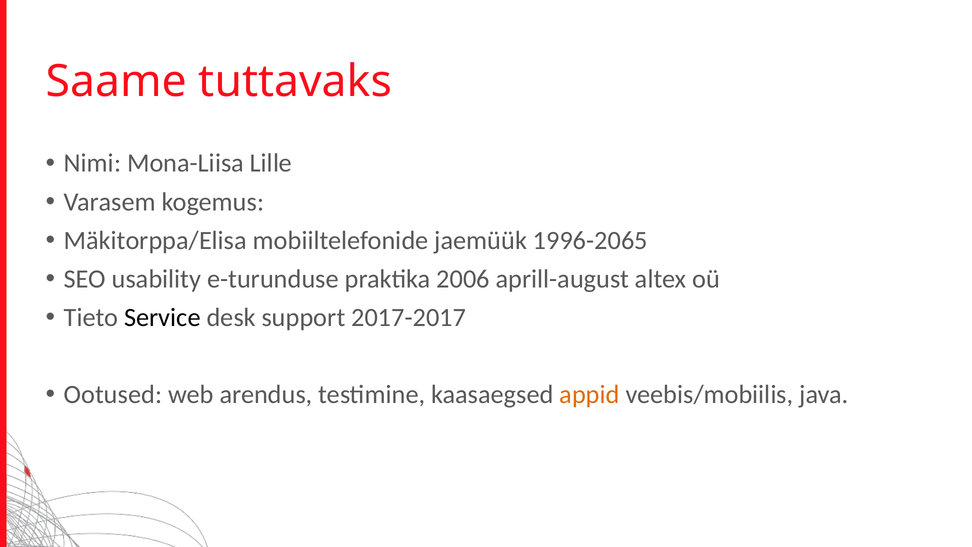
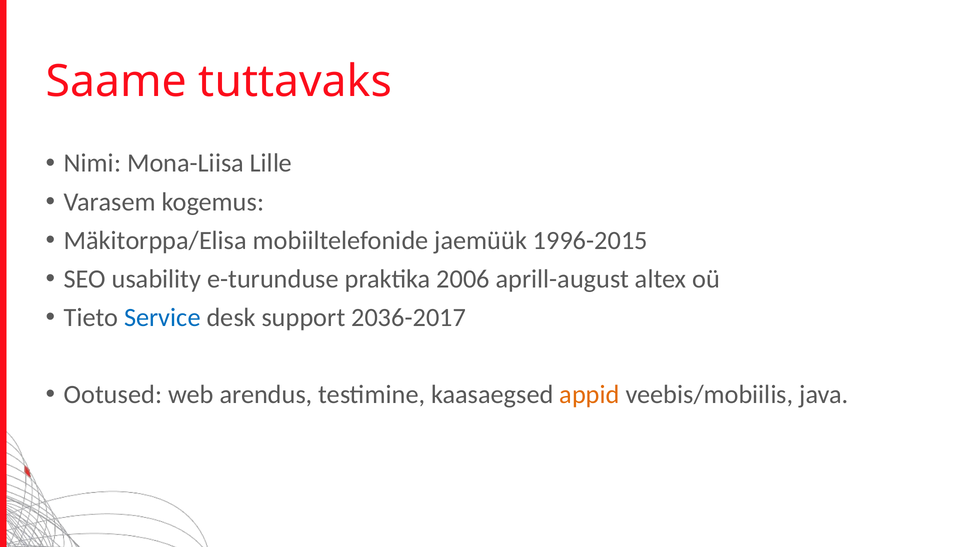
1996-2065: 1996-2065 -> 1996-2015
Service colour: black -> blue
2017-2017: 2017-2017 -> 2036-2017
